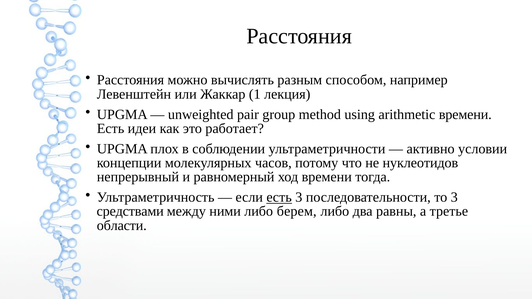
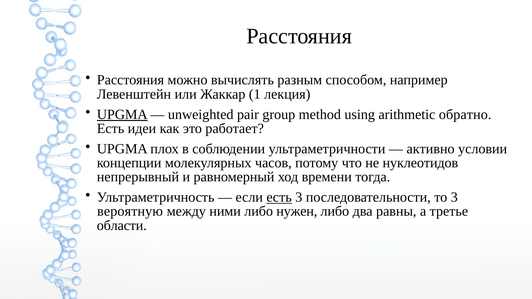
UPGMA at (122, 115) underline: none -> present
arithmetic времени: времени -> обратно
средствами: средствами -> вероятную
берем: берем -> нужен
